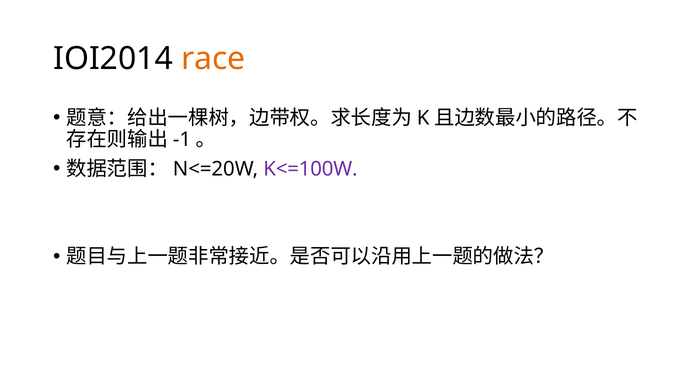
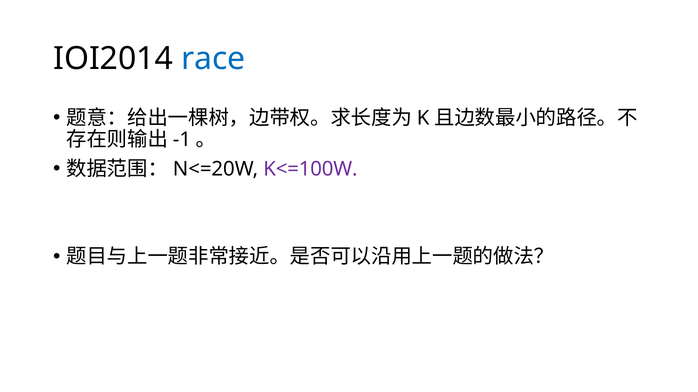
race colour: orange -> blue
